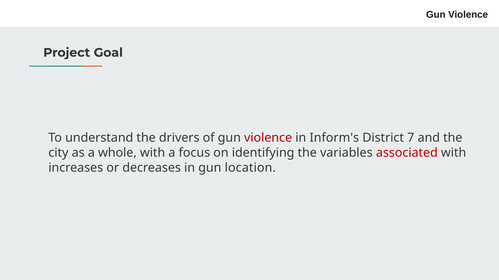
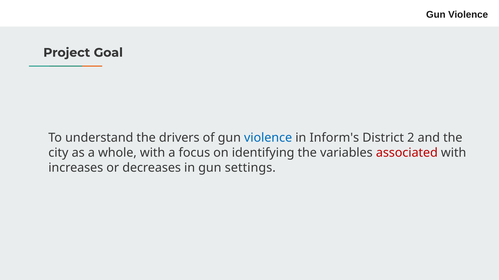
violence at (268, 138) colour: red -> blue
7: 7 -> 2
location: location -> settings
